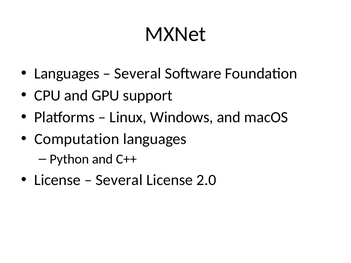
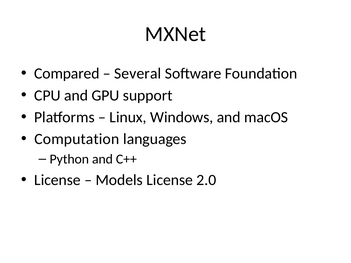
Languages at (67, 74): Languages -> Compared
Several at (119, 180): Several -> Models
